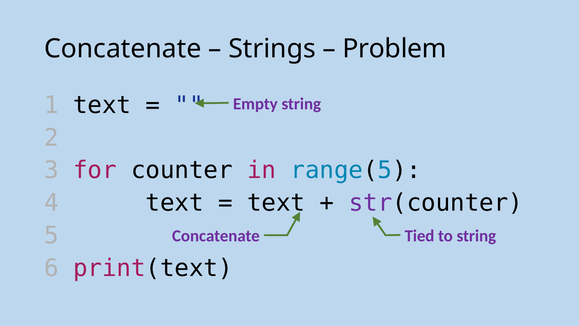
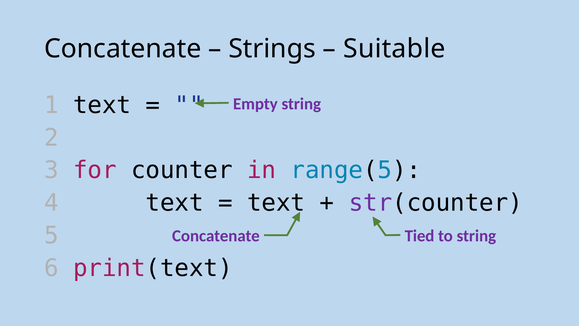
Problem: Problem -> Suitable
